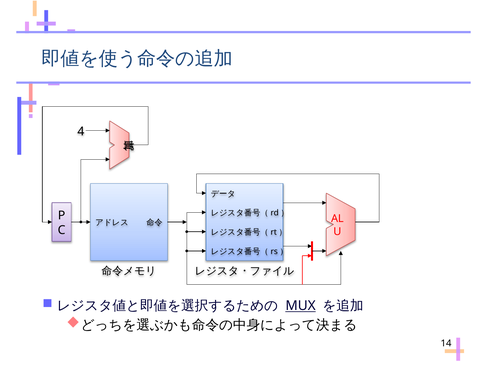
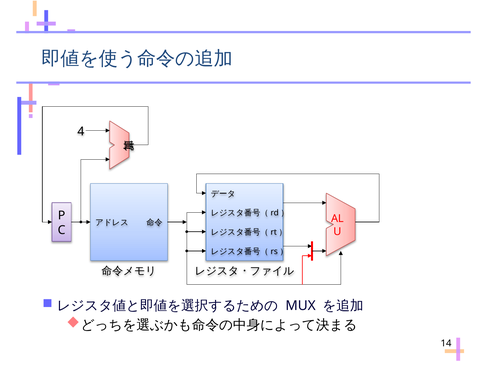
MUX underline: present -> none
